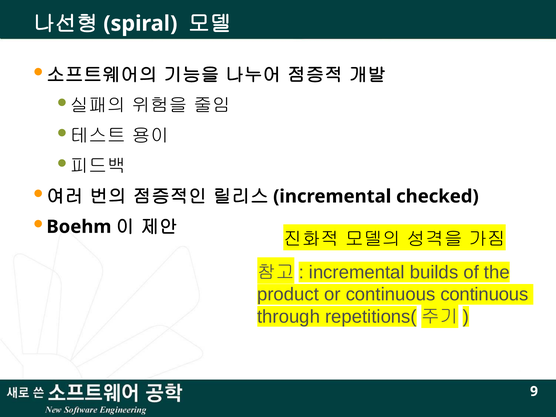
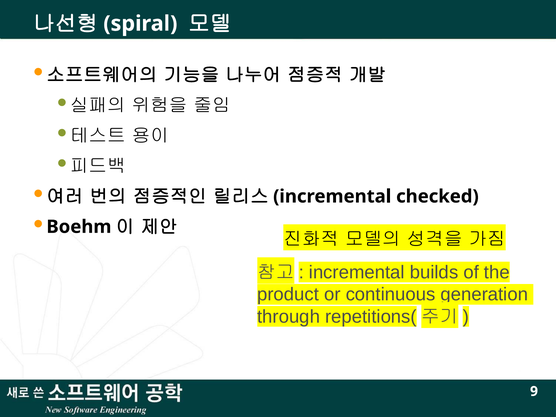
continuous continuous: continuous -> generation
